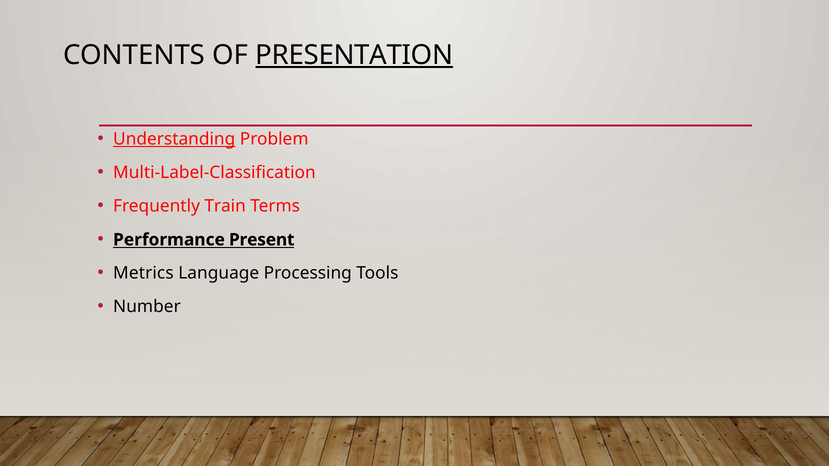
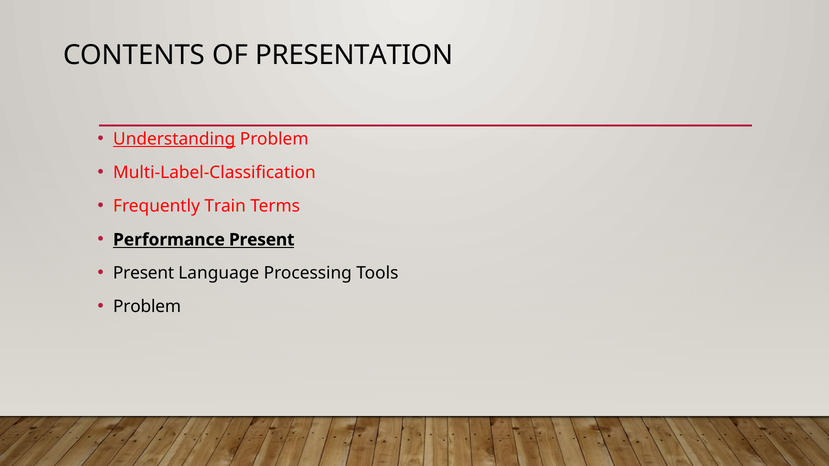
PRESENTATION underline: present -> none
Metrics at (143, 273): Metrics -> Present
Number at (147, 307): Number -> Problem
